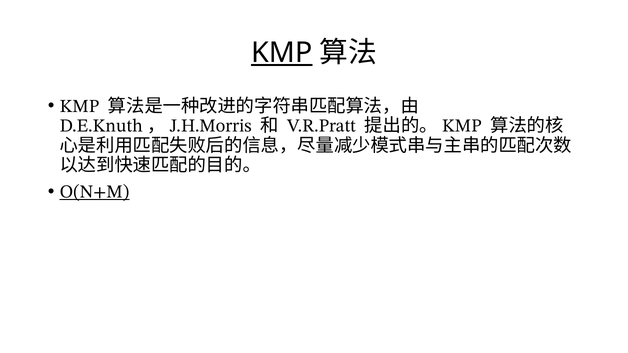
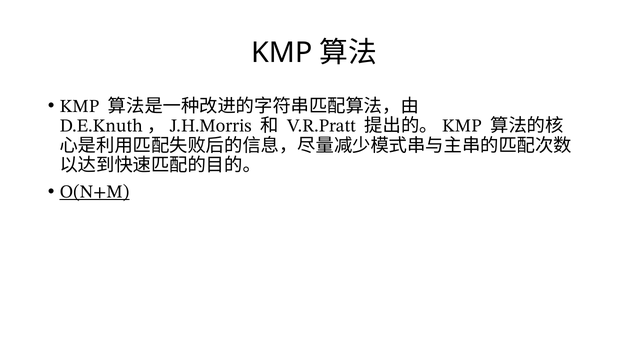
KMP at (282, 53) underline: present -> none
